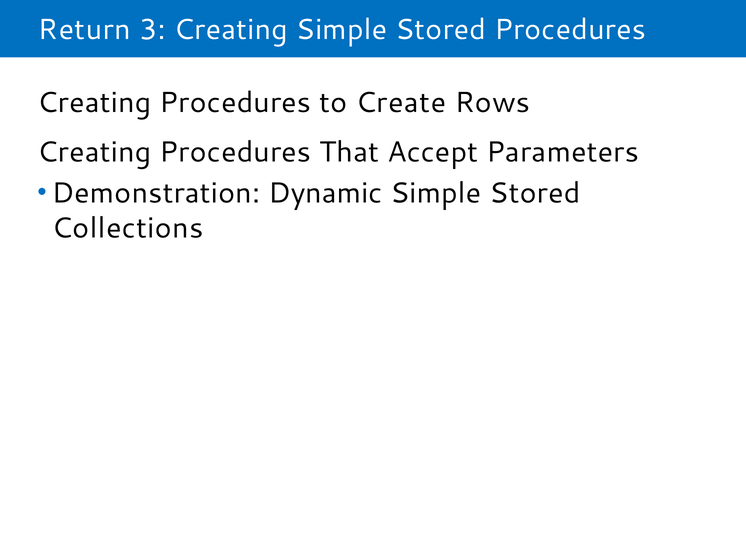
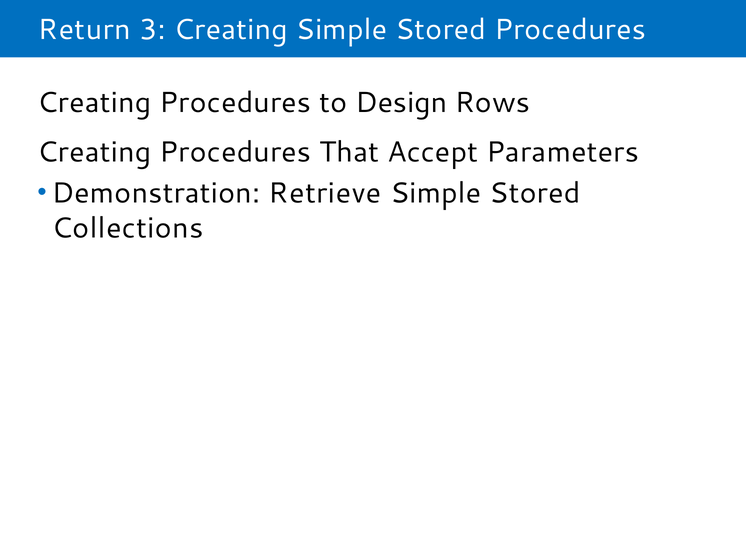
Create: Create -> Design
Dynamic: Dynamic -> Retrieve
